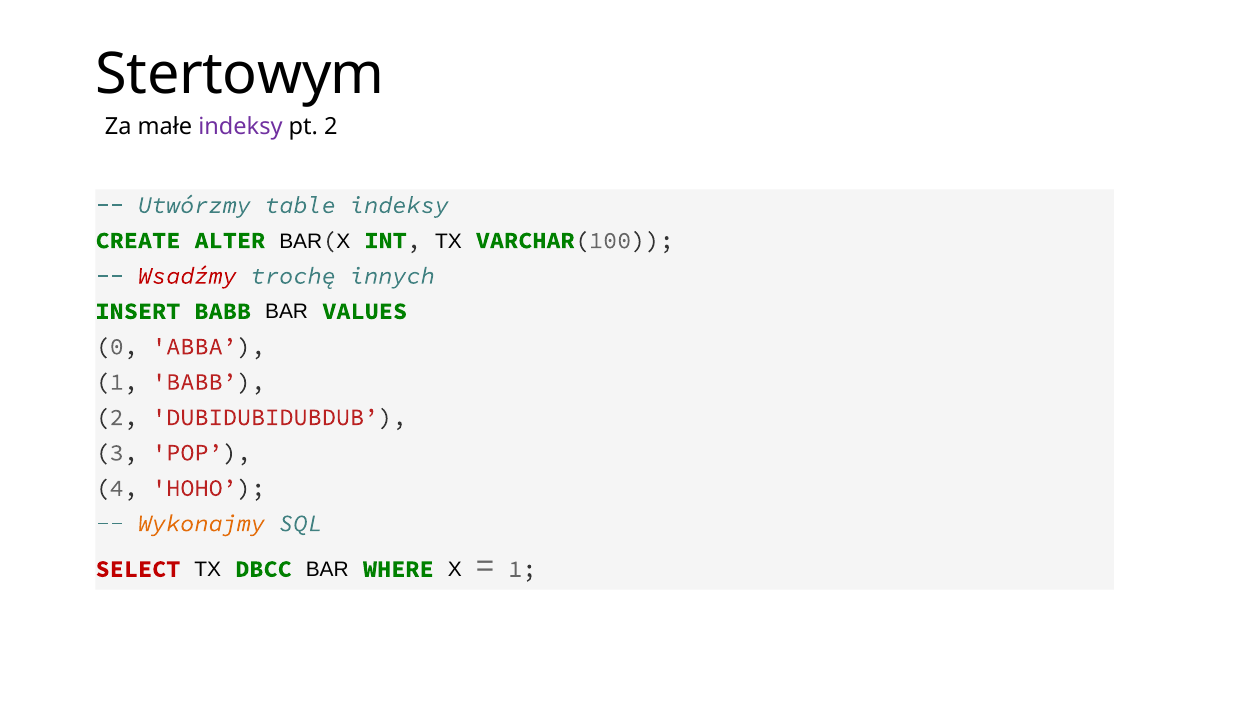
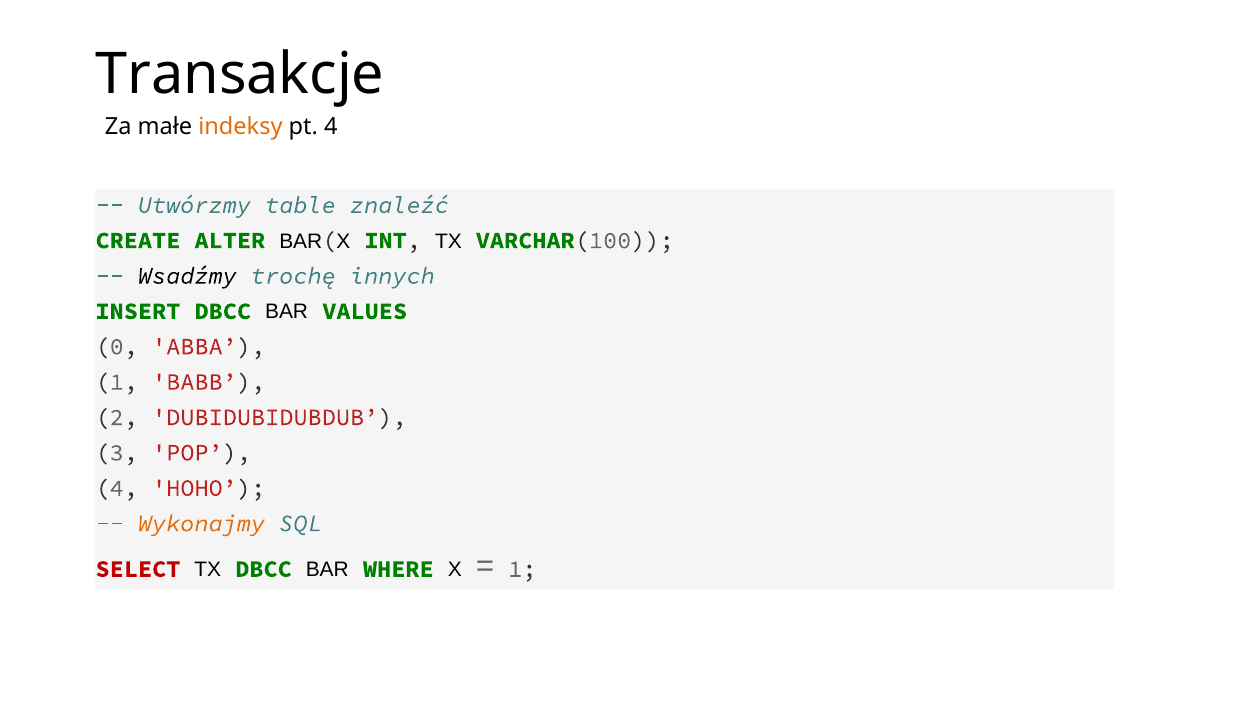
Stertowym: Stertowym -> Transakcje
indeksy at (240, 127) colour: purple -> orange
pt 2: 2 -> 4
table indeksy: indeksy -> znaleźć
Wsadźmy colour: red -> black
INSERT BABB: BABB -> DBCC
